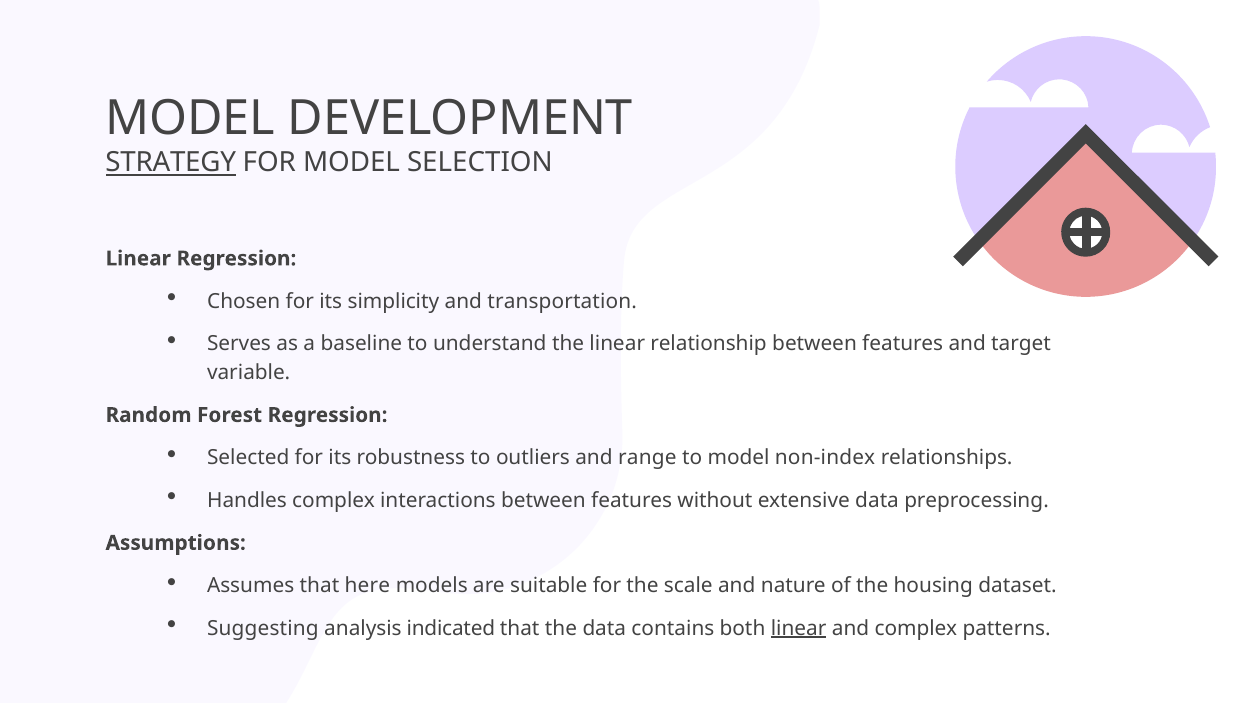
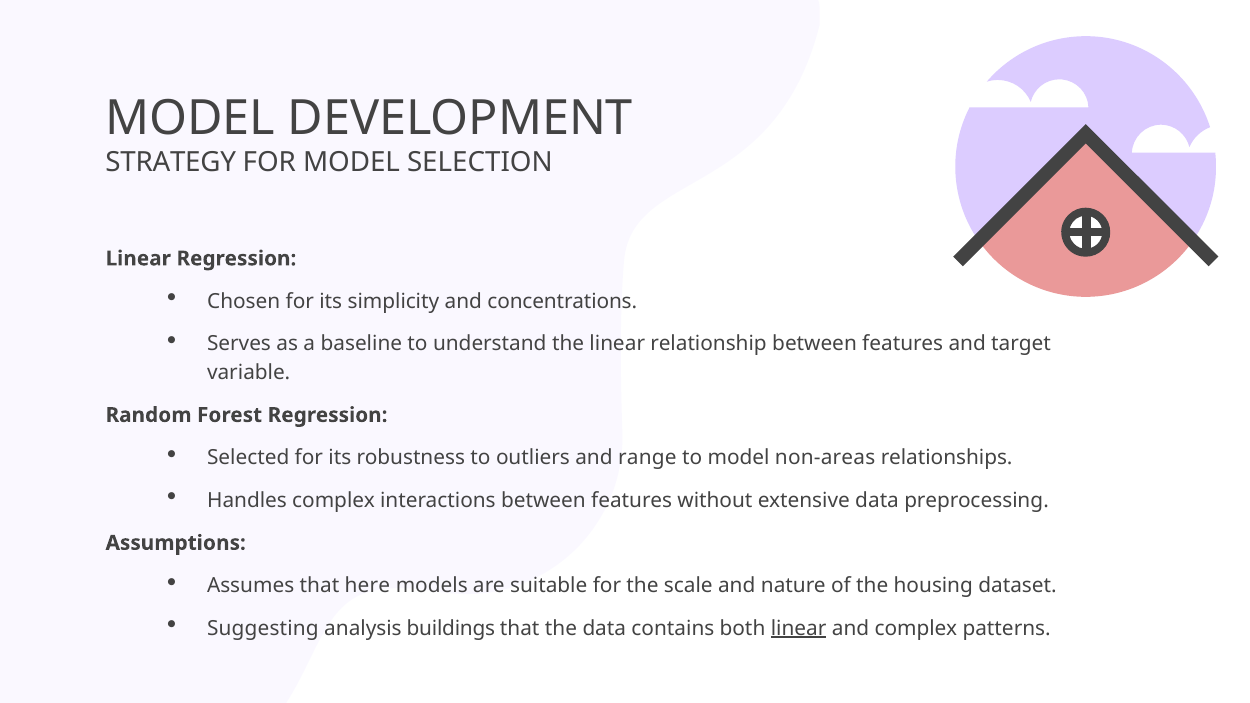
STRATEGY underline: present -> none
transportation: transportation -> concentrations
non-index: non-index -> non-areas
indicated: indicated -> buildings
